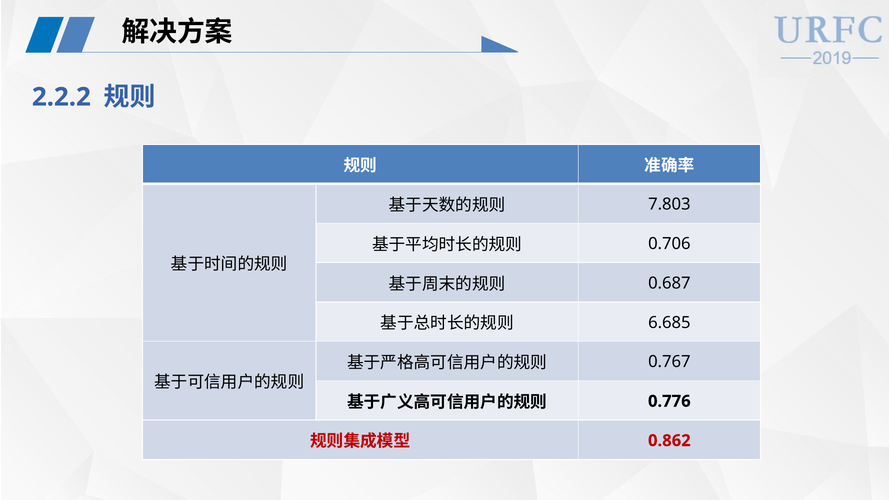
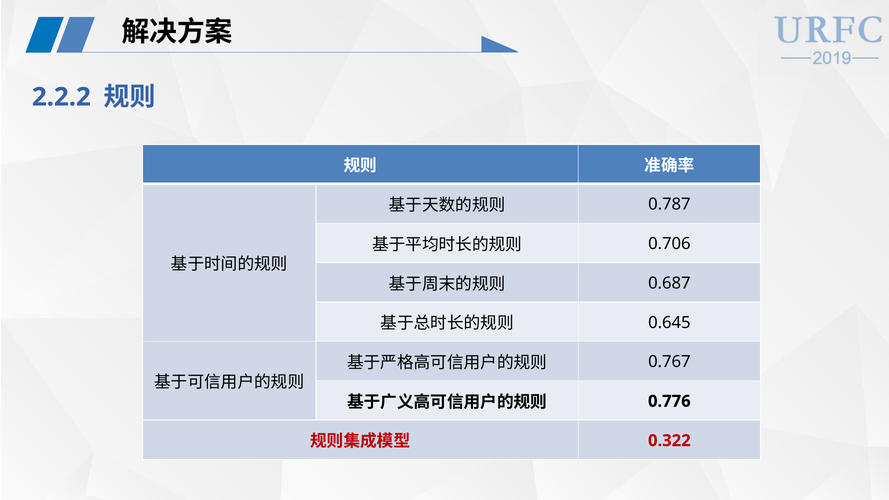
7.803: 7.803 -> 0.787
6.685: 6.685 -> 0.645
0.862: 0.862 -> 0.322
